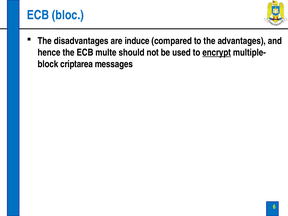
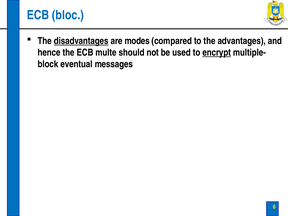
disadvantages underline: none -> present
induce: induce -> modes
criptarea: criptarea -> eventual
